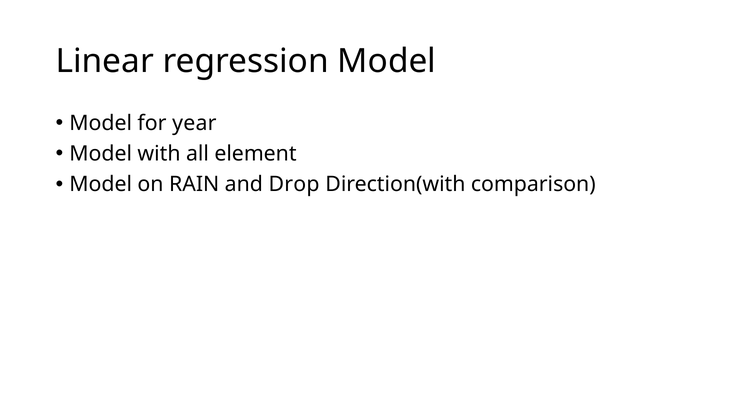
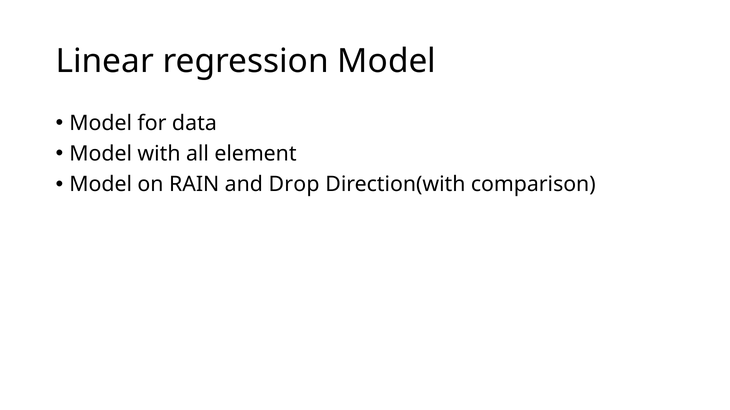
year: year -> data
